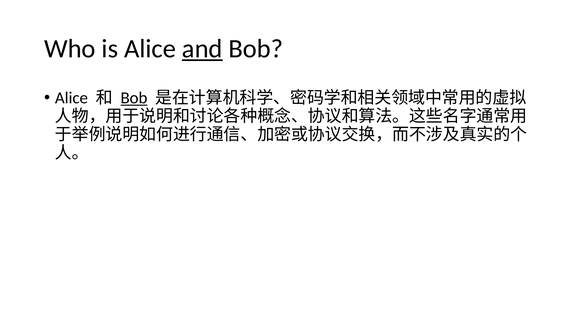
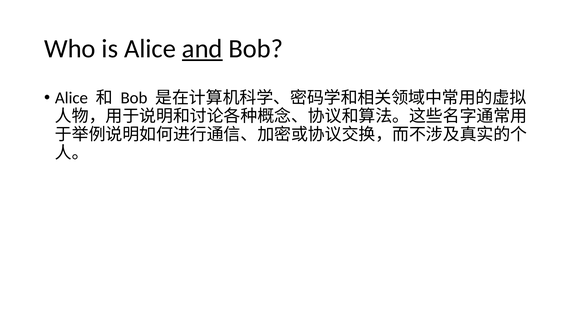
Bob at (134, 98) underline: present -> none
